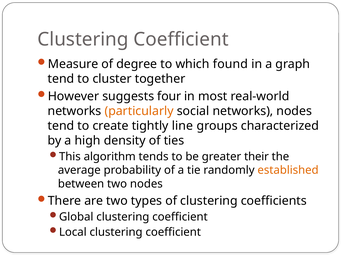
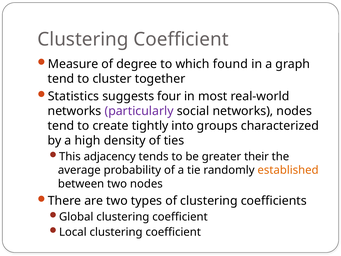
However: However -> Statistics
particularly colour: orange -> purple
line: line -> into
algorithm: algorithm -> adjacency
